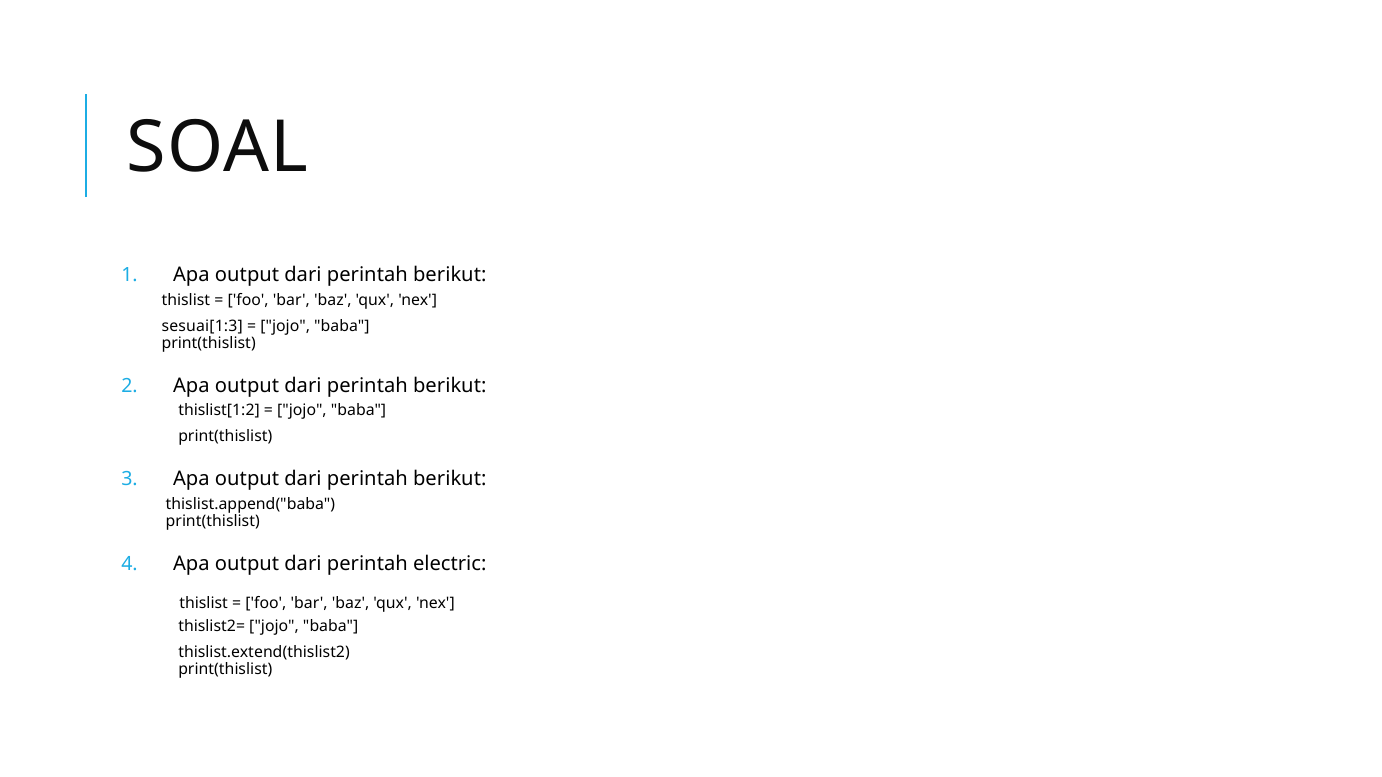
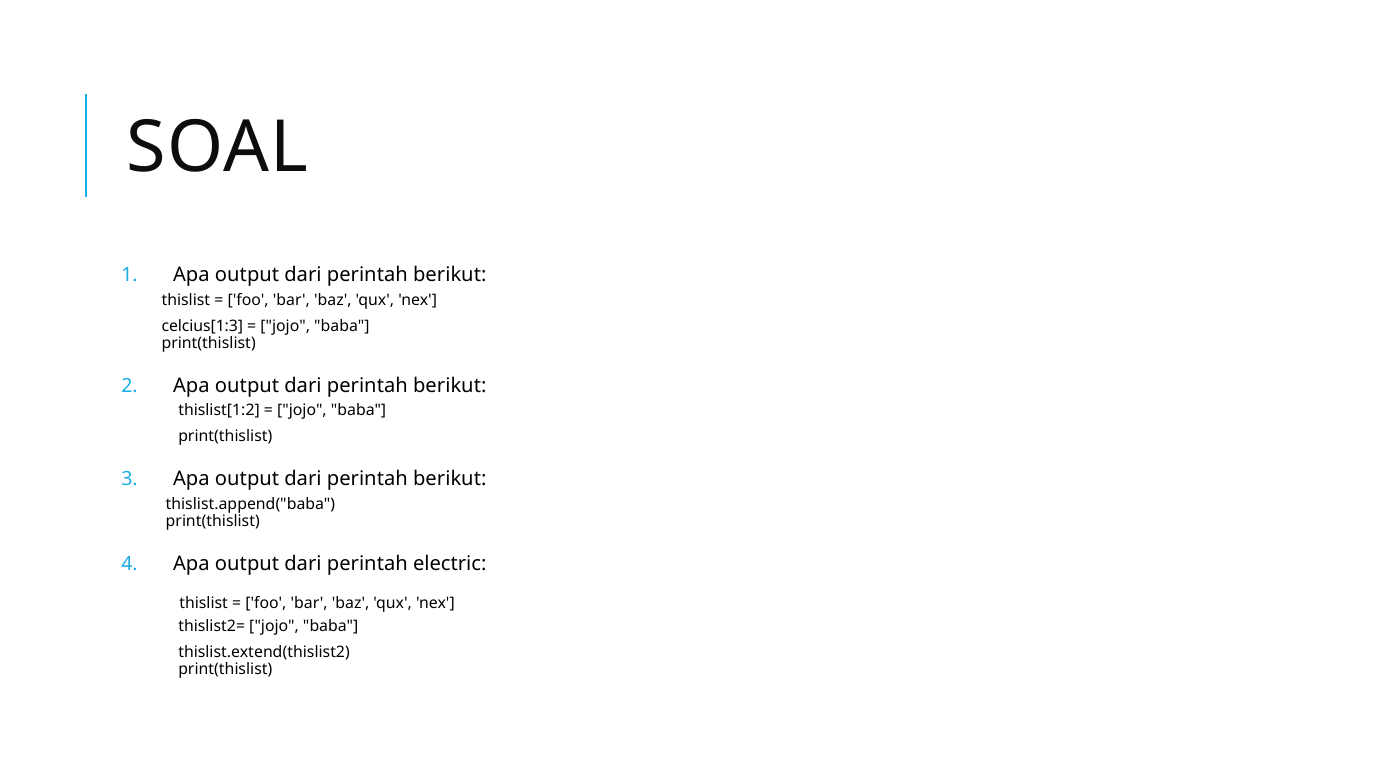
sesuai[1:3: sesuai[1:3 -> celcius[1:3
